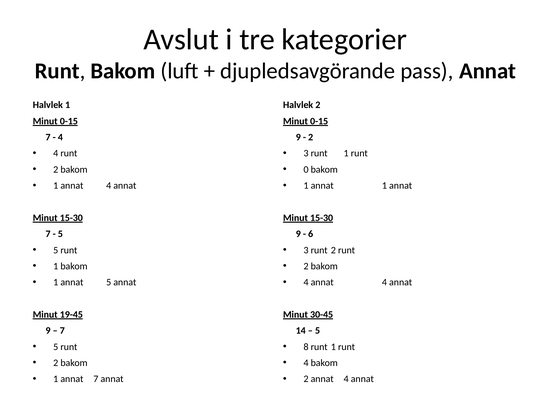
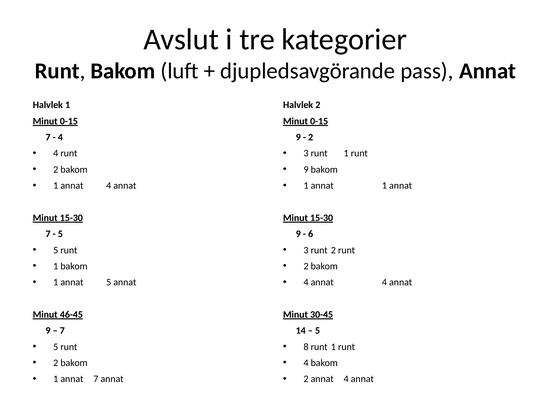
0 at (306, 169): 0 -> 9
19-45: 19-45 -> 46-45
